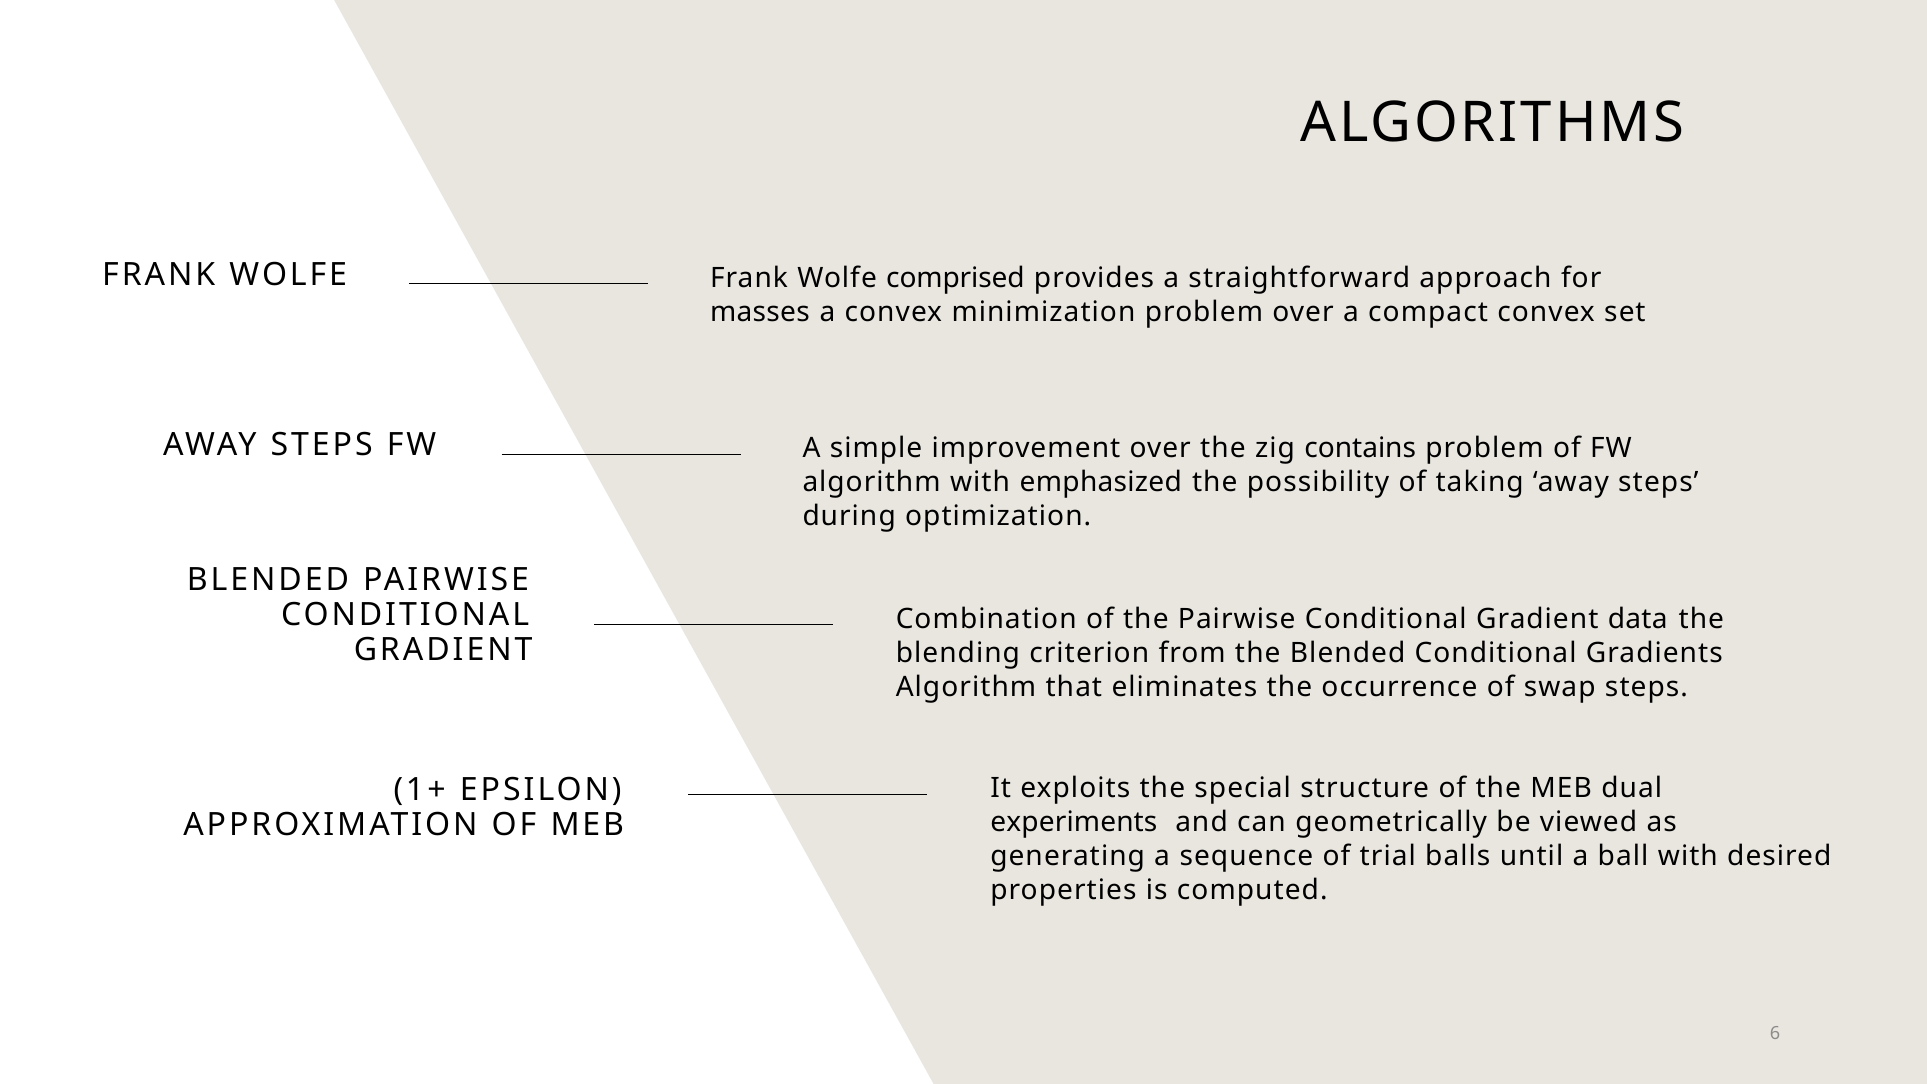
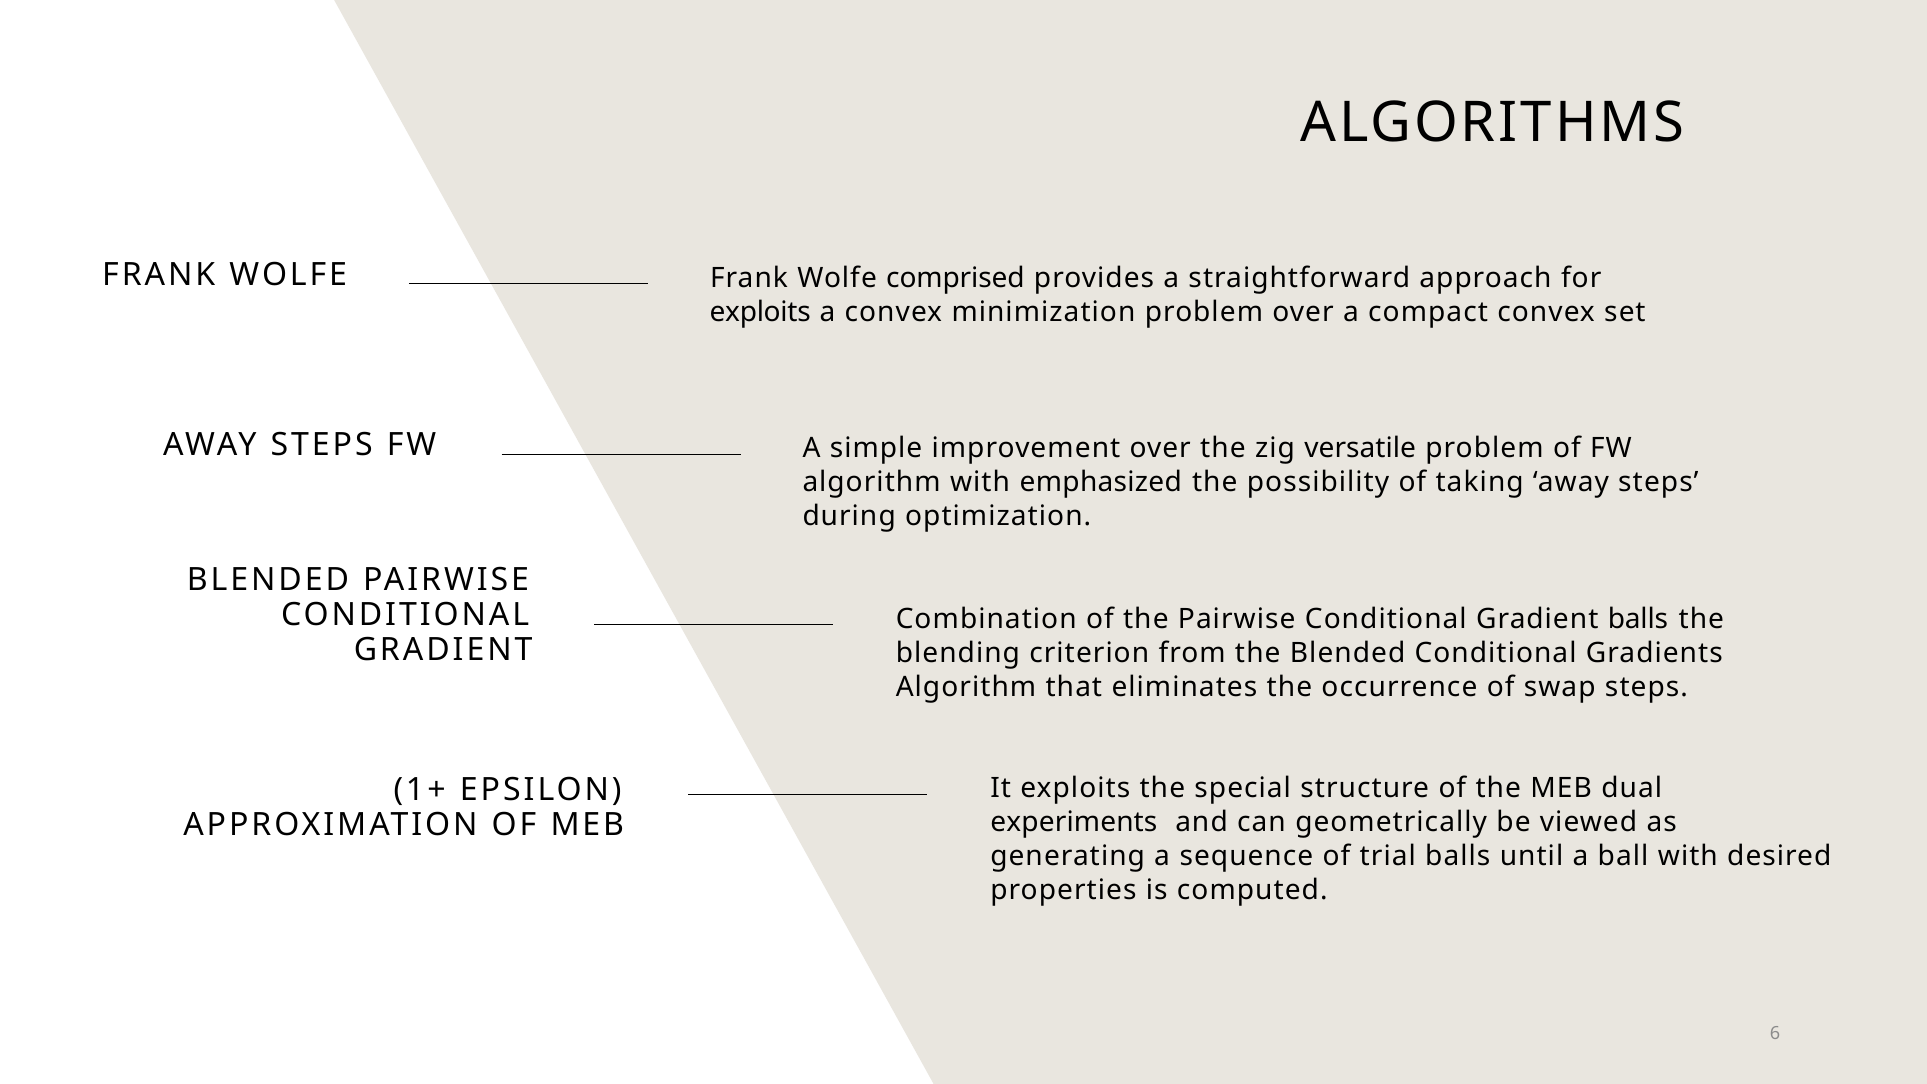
masses at (760, 312): masses -> exploits
contains: contains -> versatile
Gradient data: data -> balls
